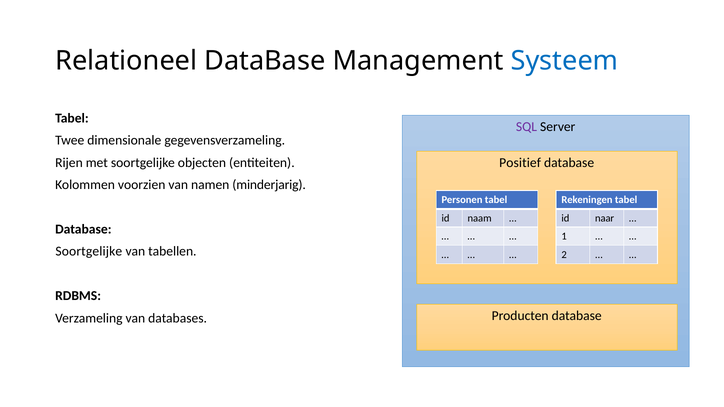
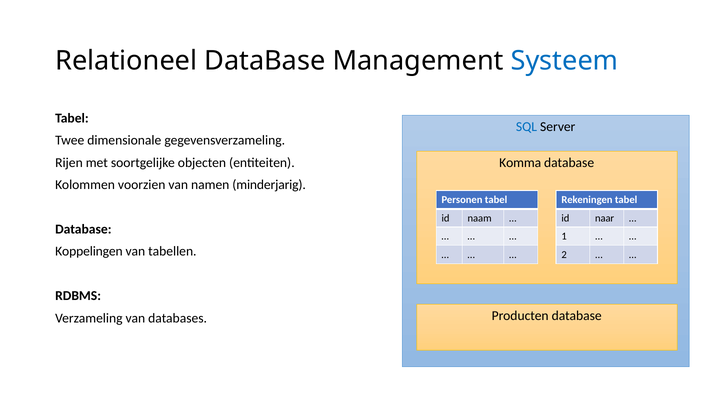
SQL colour: purple -> blue
Positief: Positief -> Komma
Soortgelijke at (89, 252): Soortgelijke -> Koppelingen
